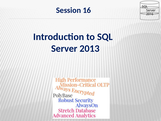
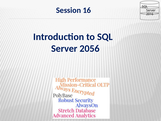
2013: 2013 -> 2056
